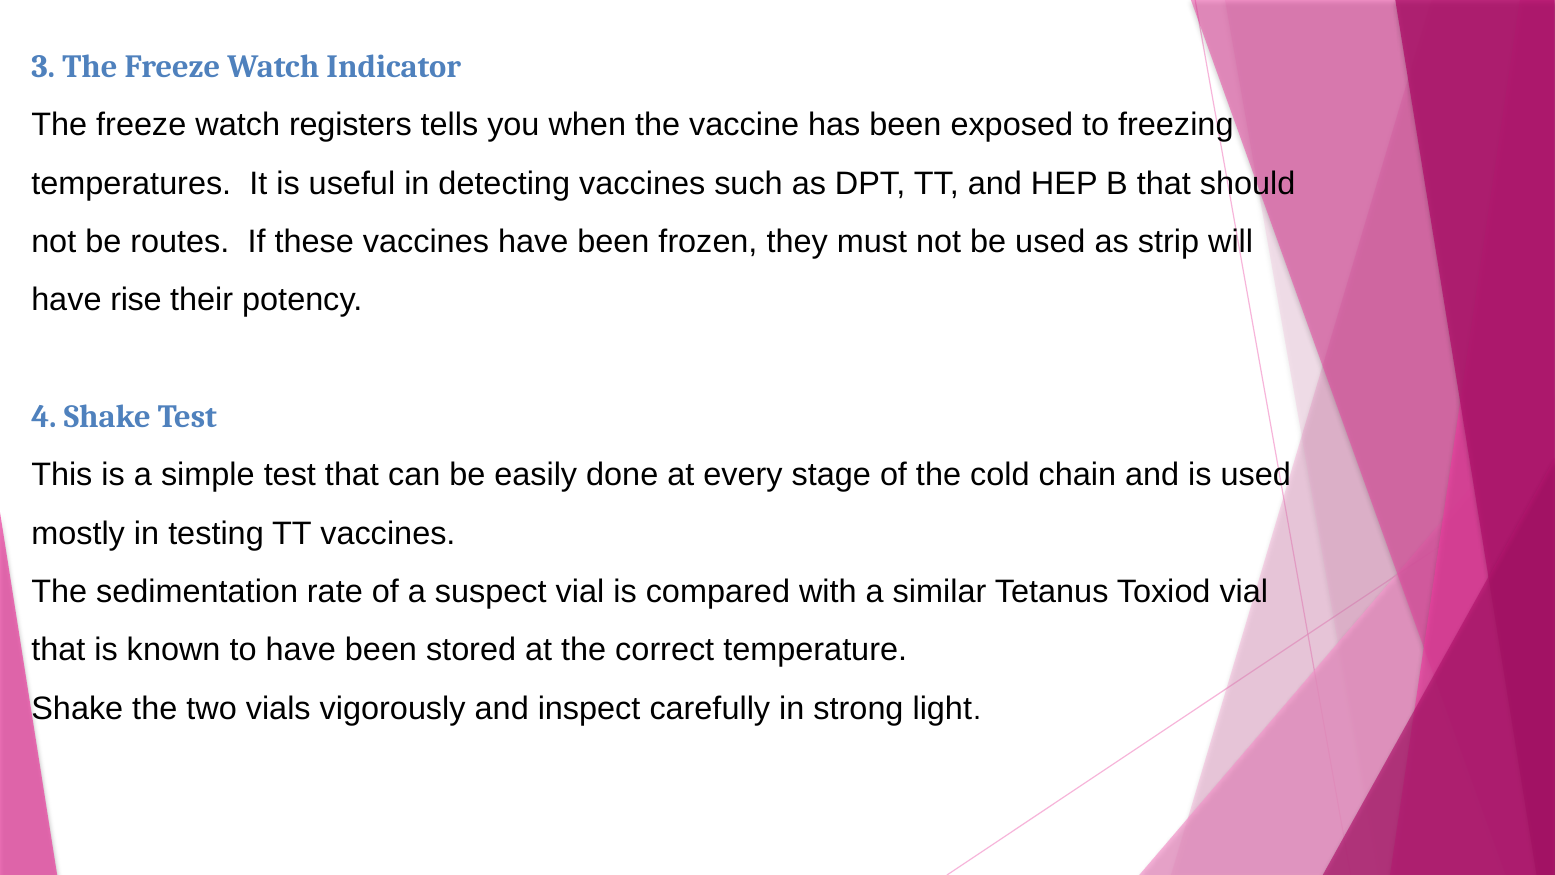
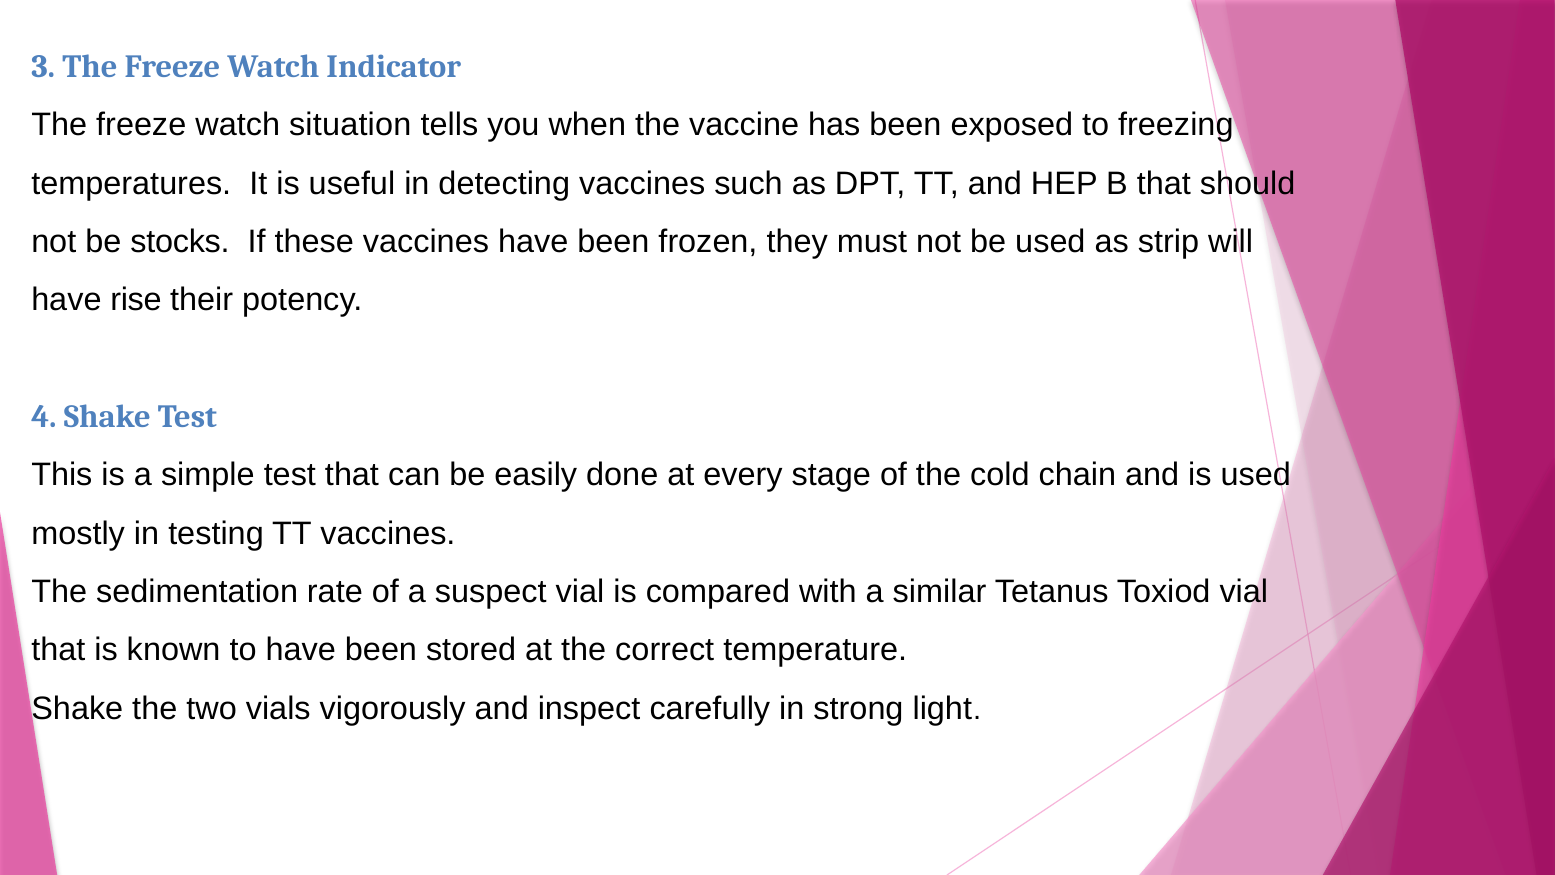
registers: registers -> situation
routes: routes -> stocks
